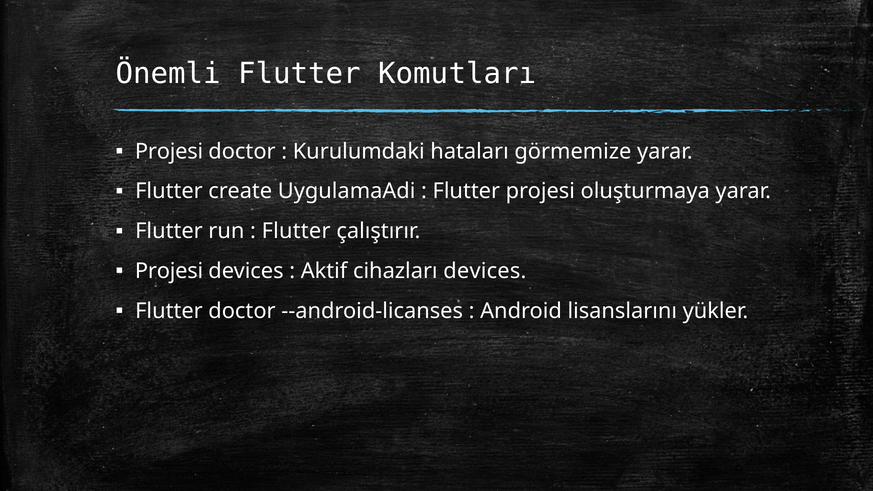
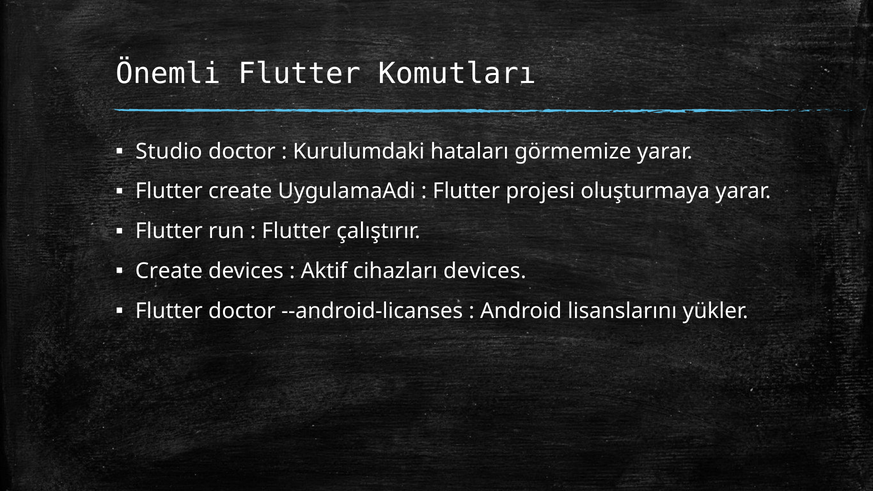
Projesi at (169, 151): Projesi -> Studio
Projesi at (169, 271): Projesi -> Create
